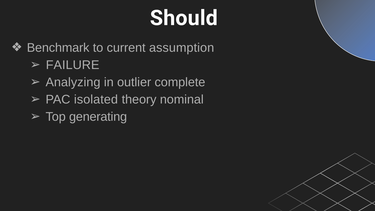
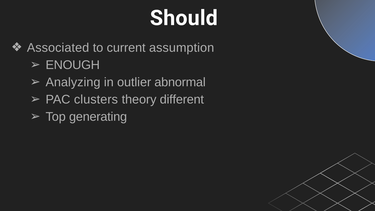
Benchmark: Benchmark -> Associated
FAILURE: FAILURE -> ENOUGH
complete: complete -> abnormal
isolated: isolated -> clusters
nominal: nominal -> different
